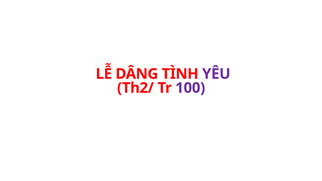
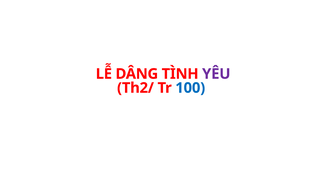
100 colour: purple -> blue
